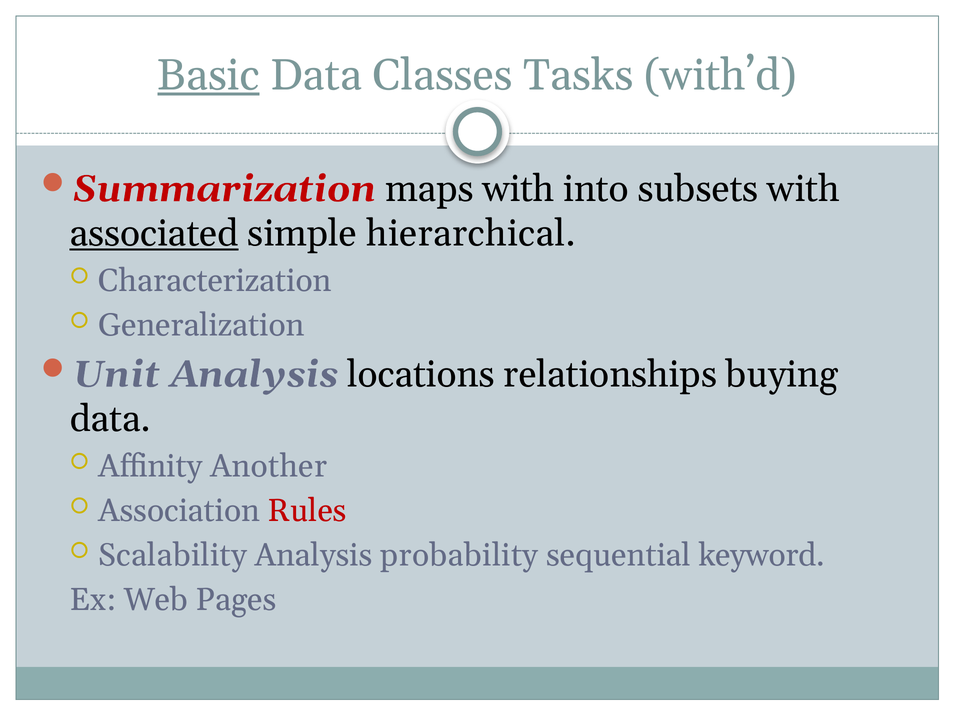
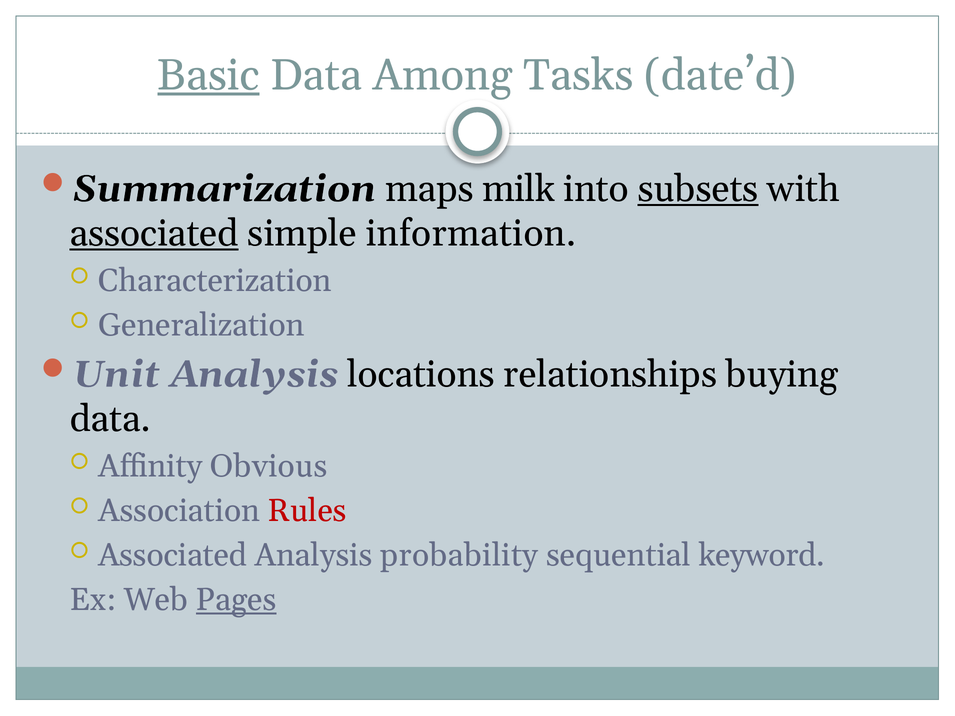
Classes: Classes -> Among
with’d: with’d -> date’d
Summarization colour: red -> black
maps with: with -> milk
subsets underline: none -> present
hierarchical: hierarchical -> information
Another: Another -> Obvious
Scalability at (173, 555): Scalability -> Associated
Pages underline: none -> present
